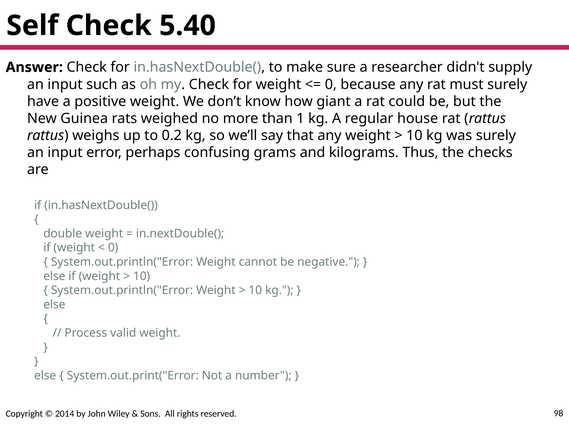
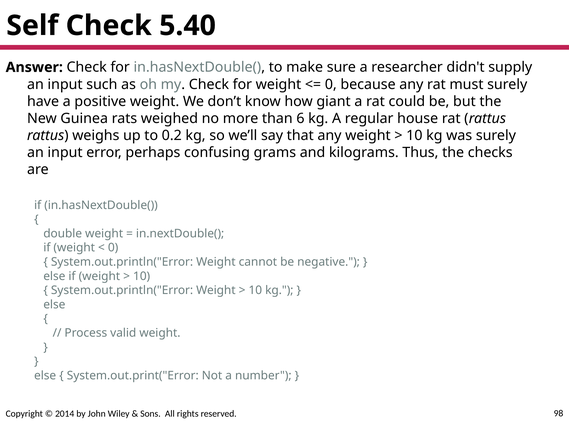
1: 1 -> 6
